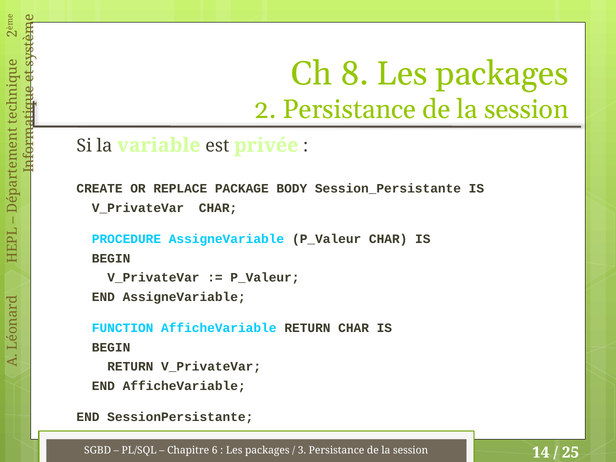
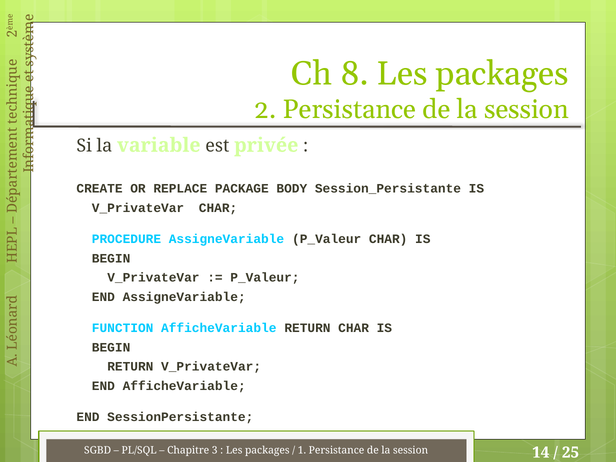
6: 6 -> 3
3: 3 -> 1
